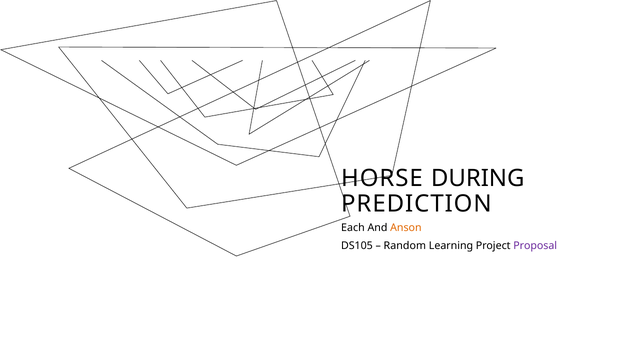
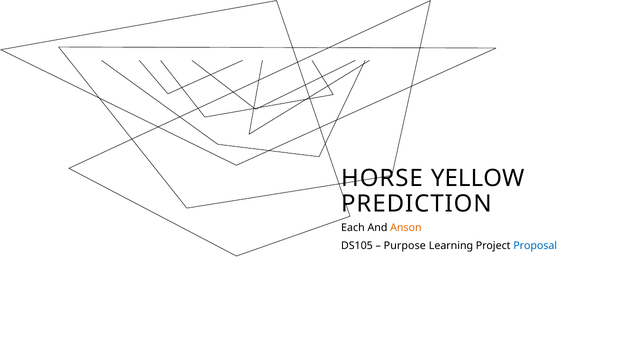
DURING: DURING -> YELLOW
Random: Random -> Purpose
Proposal colour: purple -> blue
